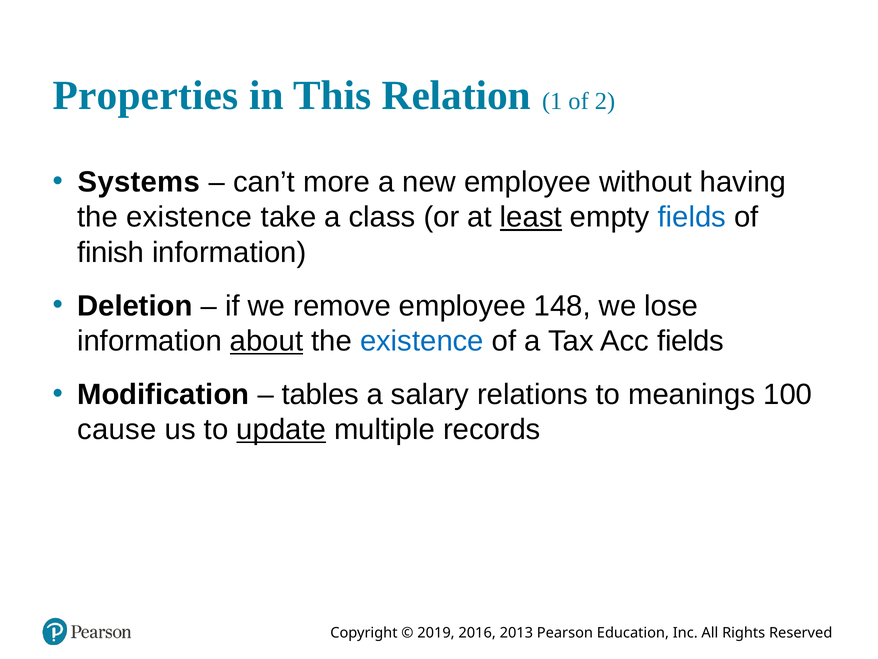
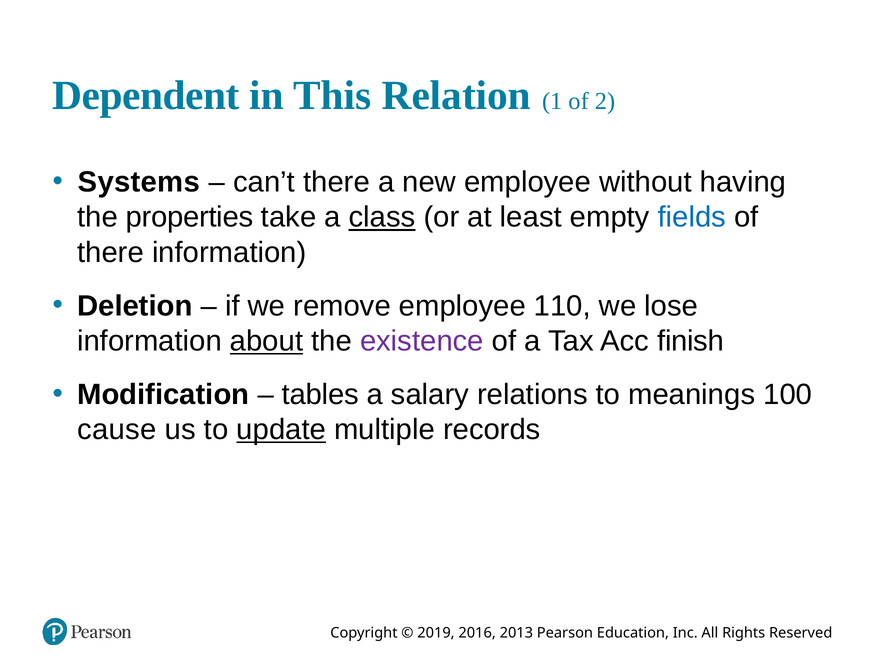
Properties: Properties -> Dependent
can’t more: more -> there
existence at (189, 217): existence -> properties
class underline: none -> present
least underline: present -> none
finish at (111, 252): finish -> there
148: 148 -> 110
existence at (422, 341) colour: blue -> purple
Acc fields: fields -> finish
